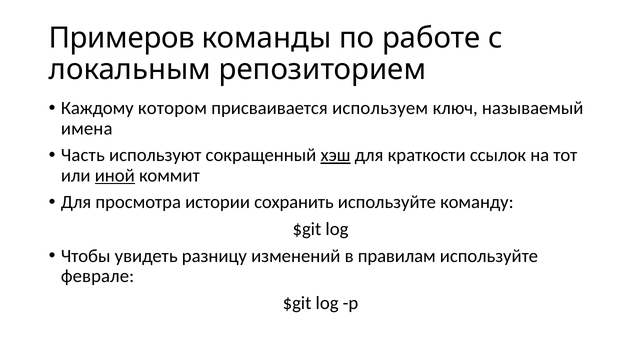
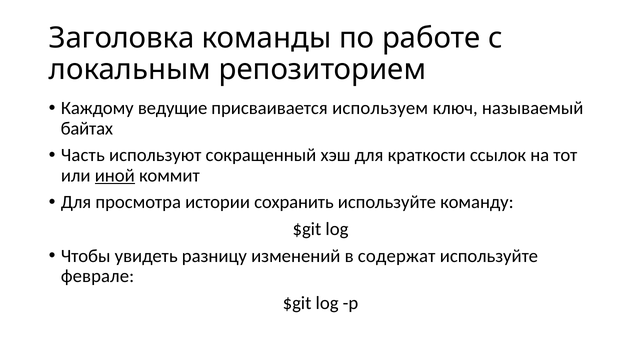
Примеров: Примеров -> Заголовка
котором: котором -> ведущие
имена: имена -> байтах
хэш underline: present -> none
правилам: правилам -> содержат
